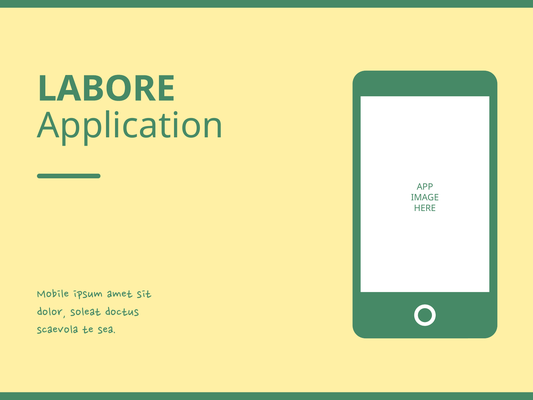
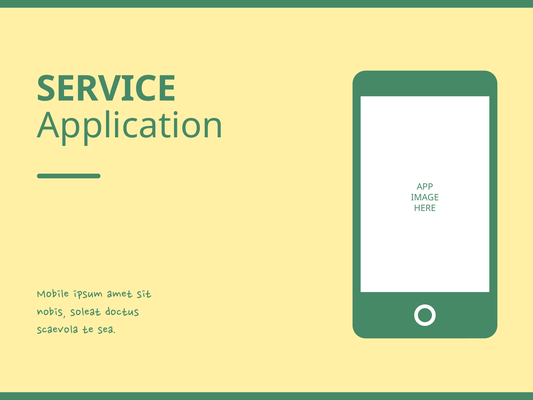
LABORE: LABORE -> SERVICE
dolor: dolor -> nobis
